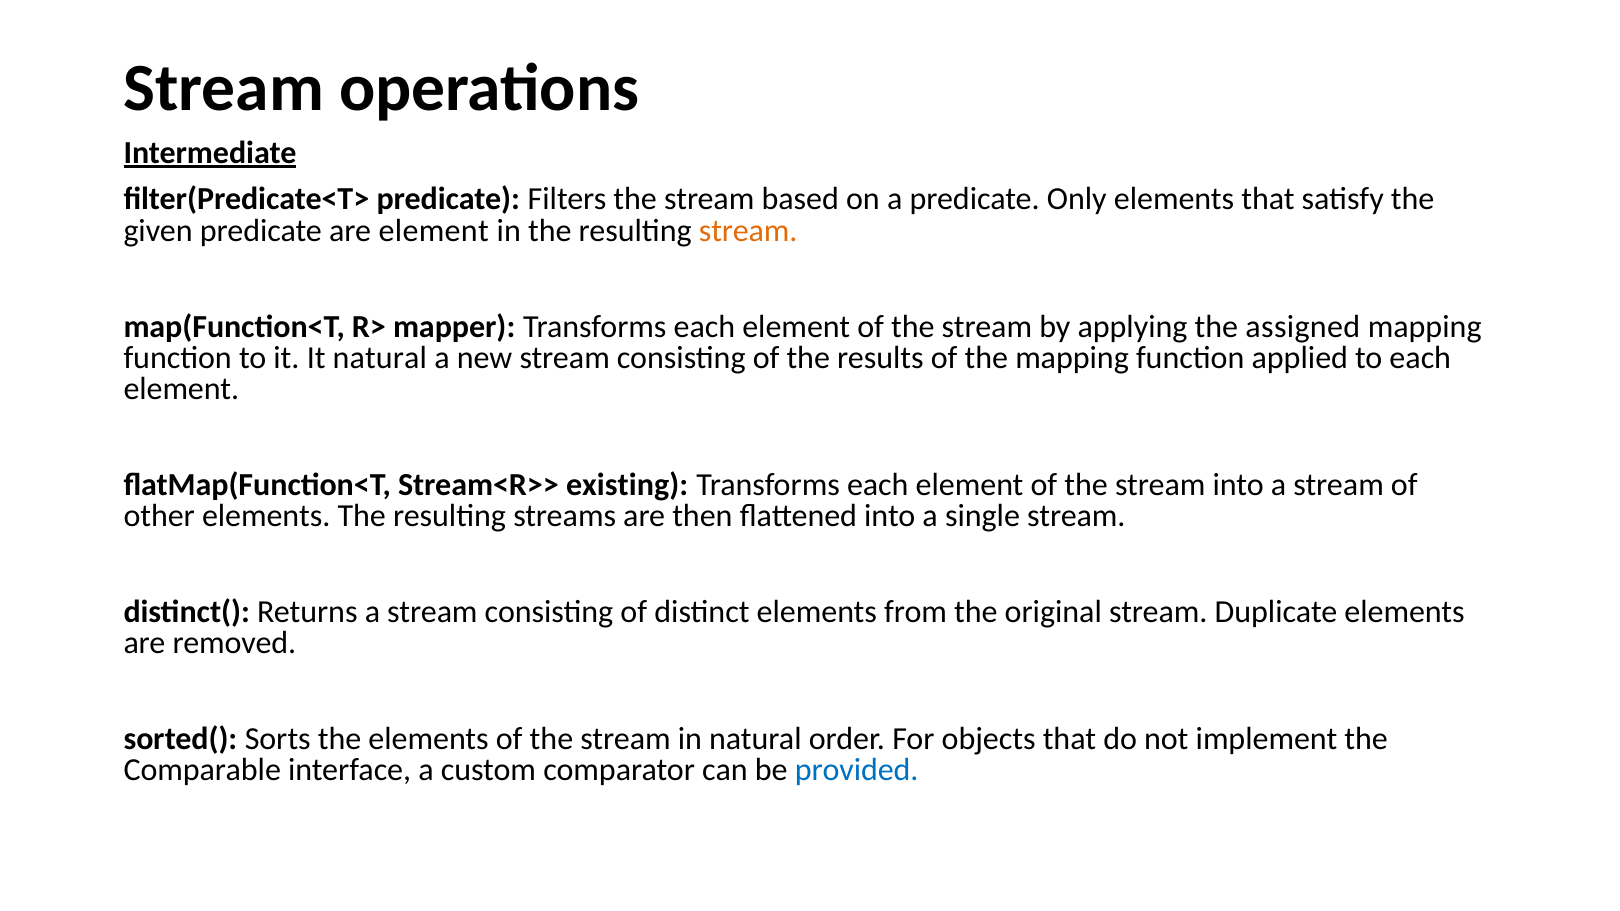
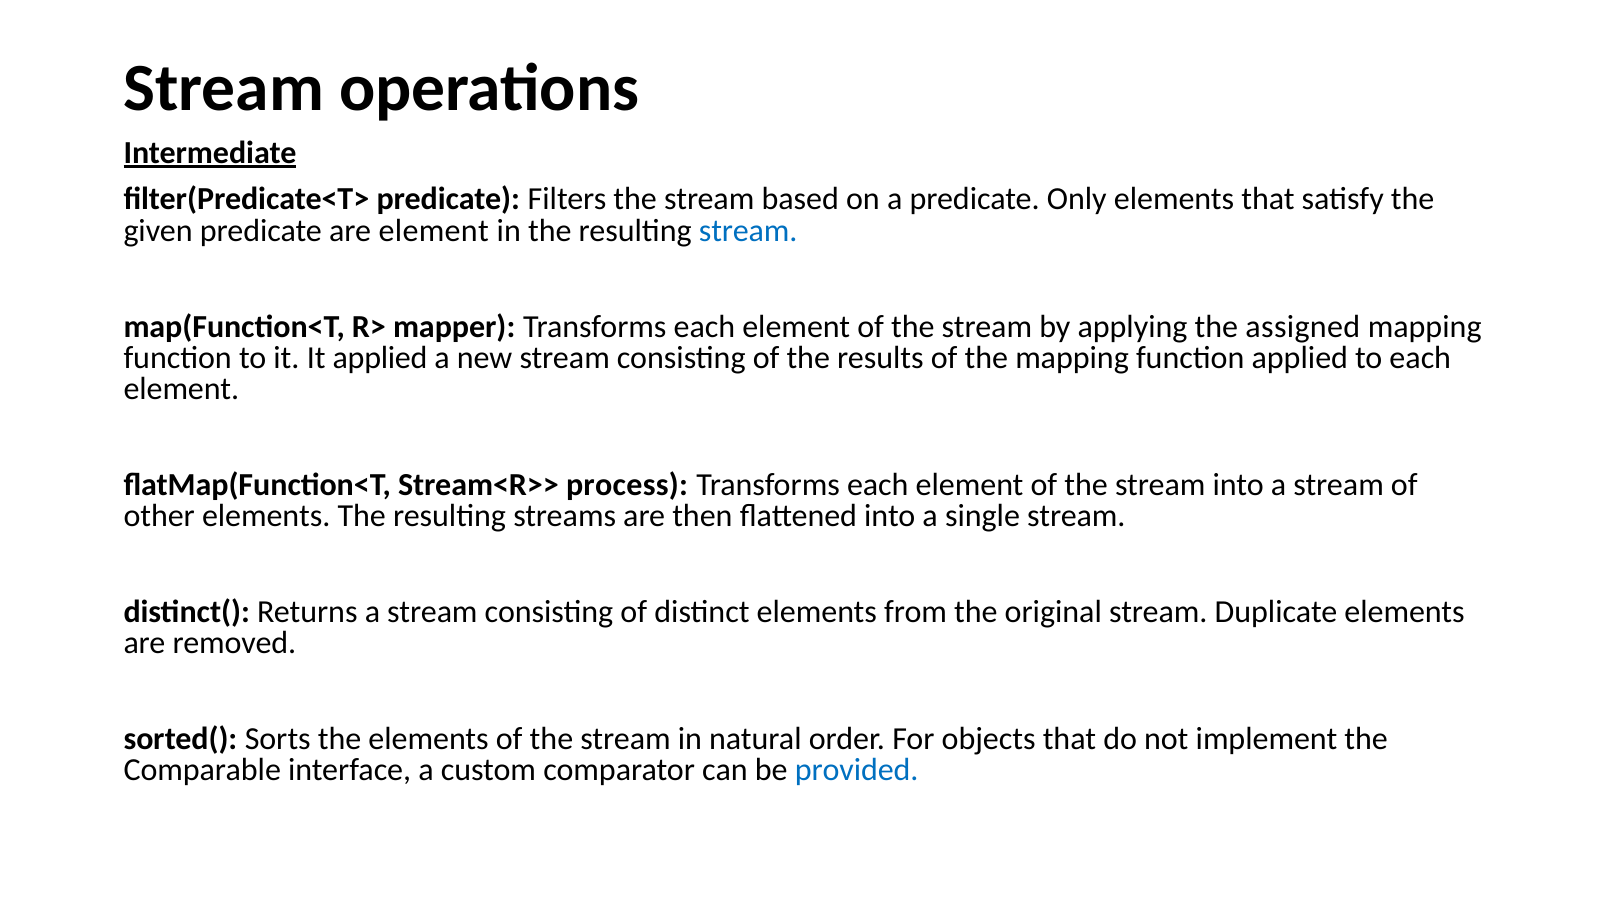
stream at (748, 231) colour: orange -> blue
It natural: natural -> applied
existing: existing -> process
